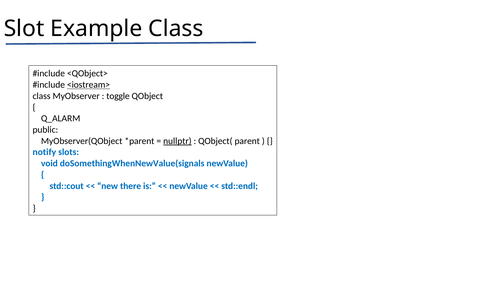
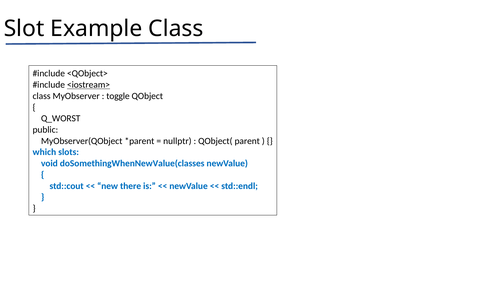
Q_ALARM: Q_ALARM -> Q_WORST
nullptr underline: present -> none
notify: notify -> which
doSomethingWhenNewValue(signals: doSomethingWhenNewValue(signals -> doSomethingWhenNewValue(classes
